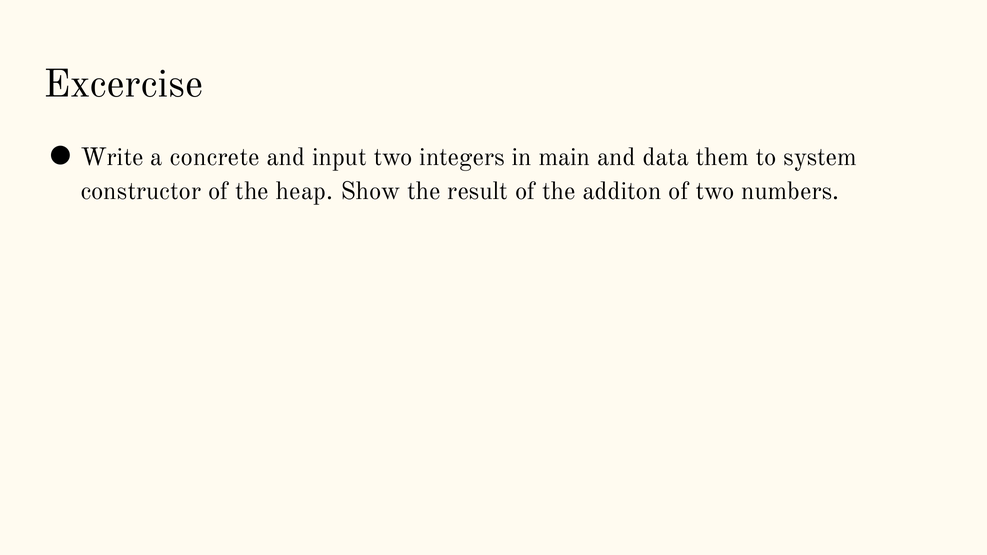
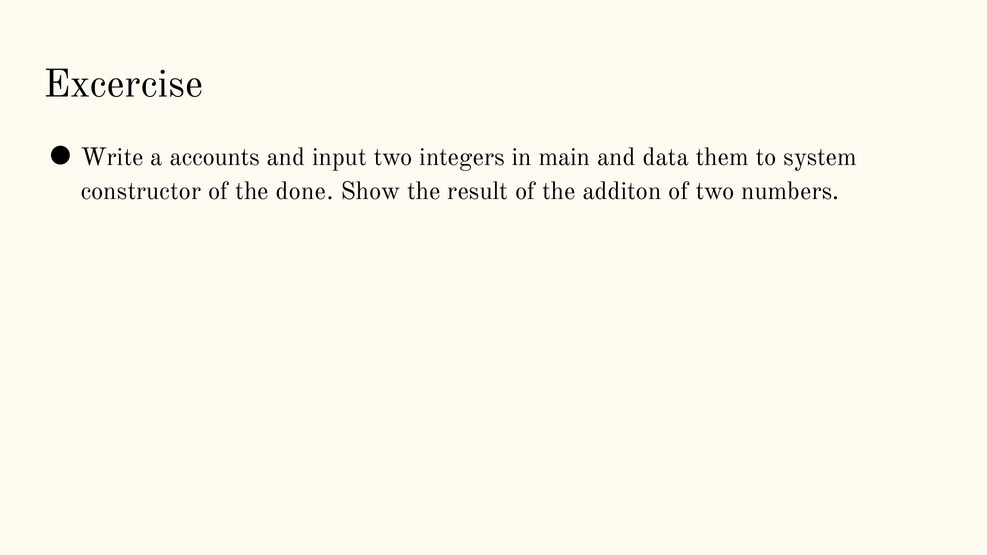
concrete: concrete -> accounts
heap: heap -> done
